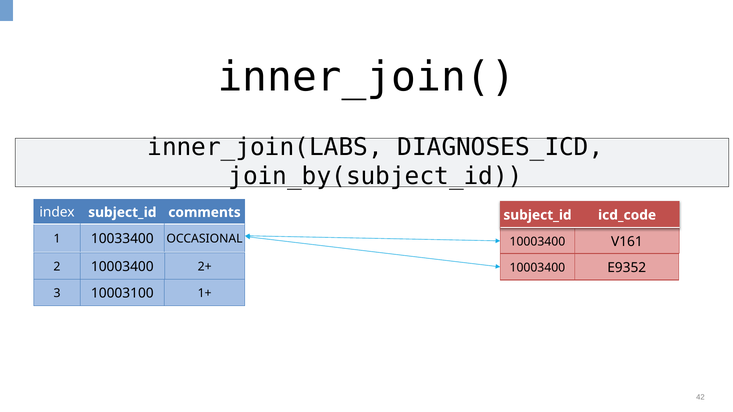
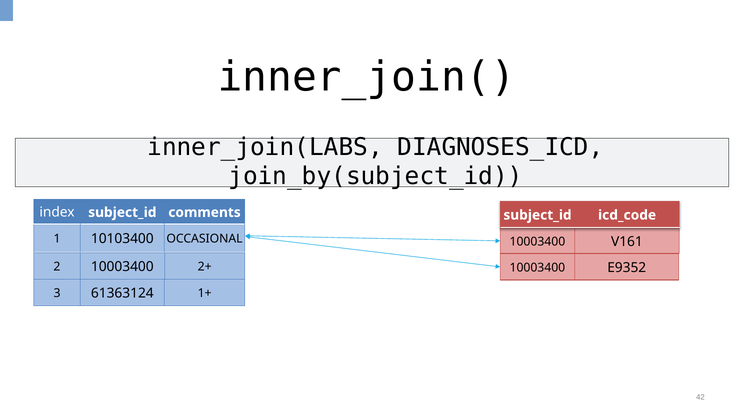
10033400: 10033400 -> 10103400
10003100: 10003100 -> 61363124
